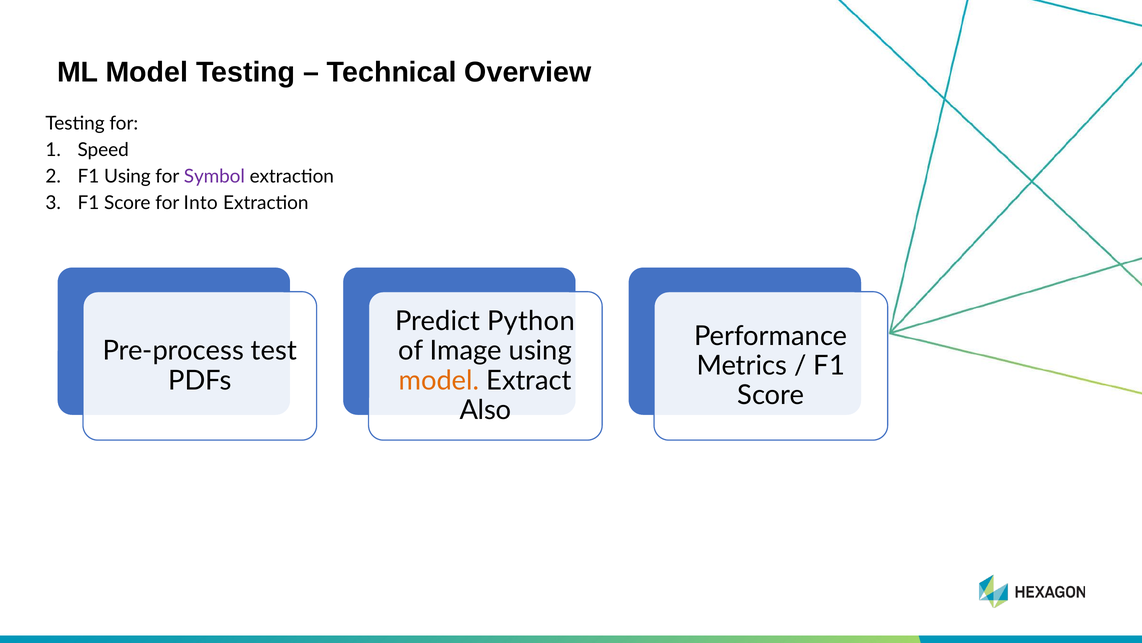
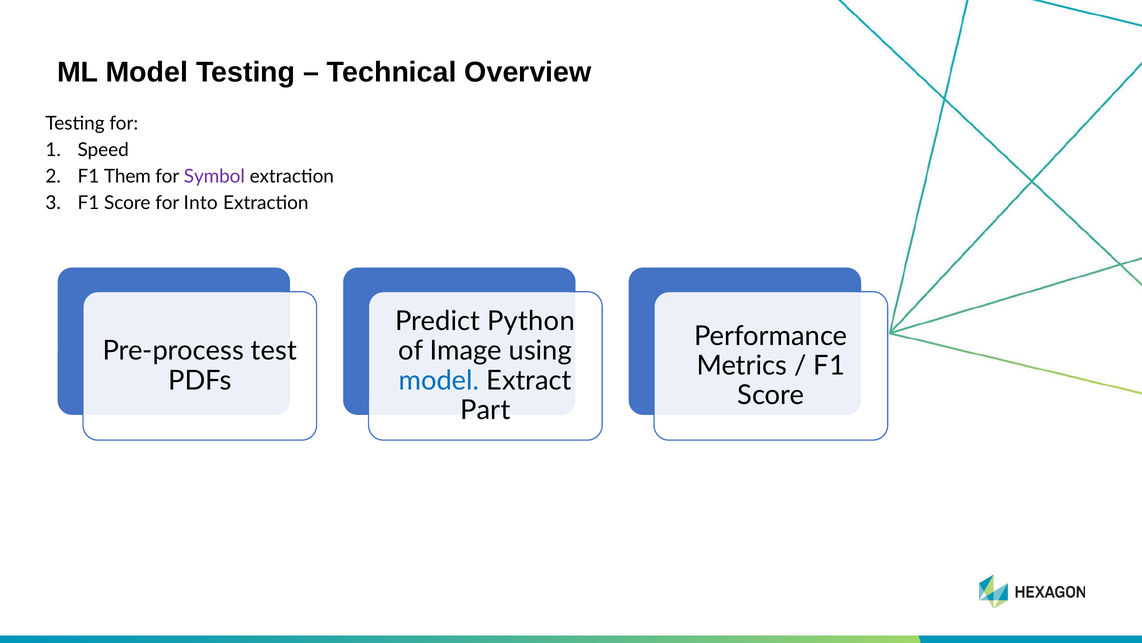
F1 Using: Using -> Them
model at (439, 380) colour: orange -> blue
Also: Also -> Part
